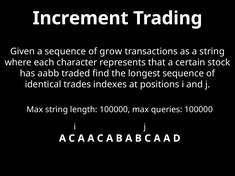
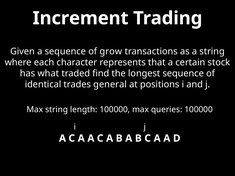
aabb: aabb -> what
indexes: indexes -> general
